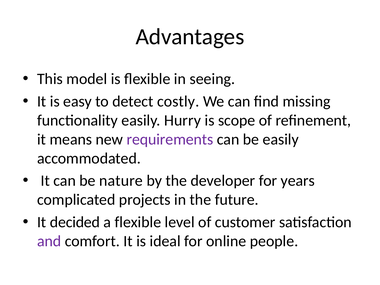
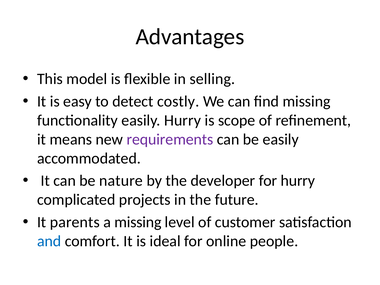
seeing: seeing -> selling
for years: years -> hurry
decided: decided -> parents
a flexible: flexible -> missing
and colour: purple -> blue
